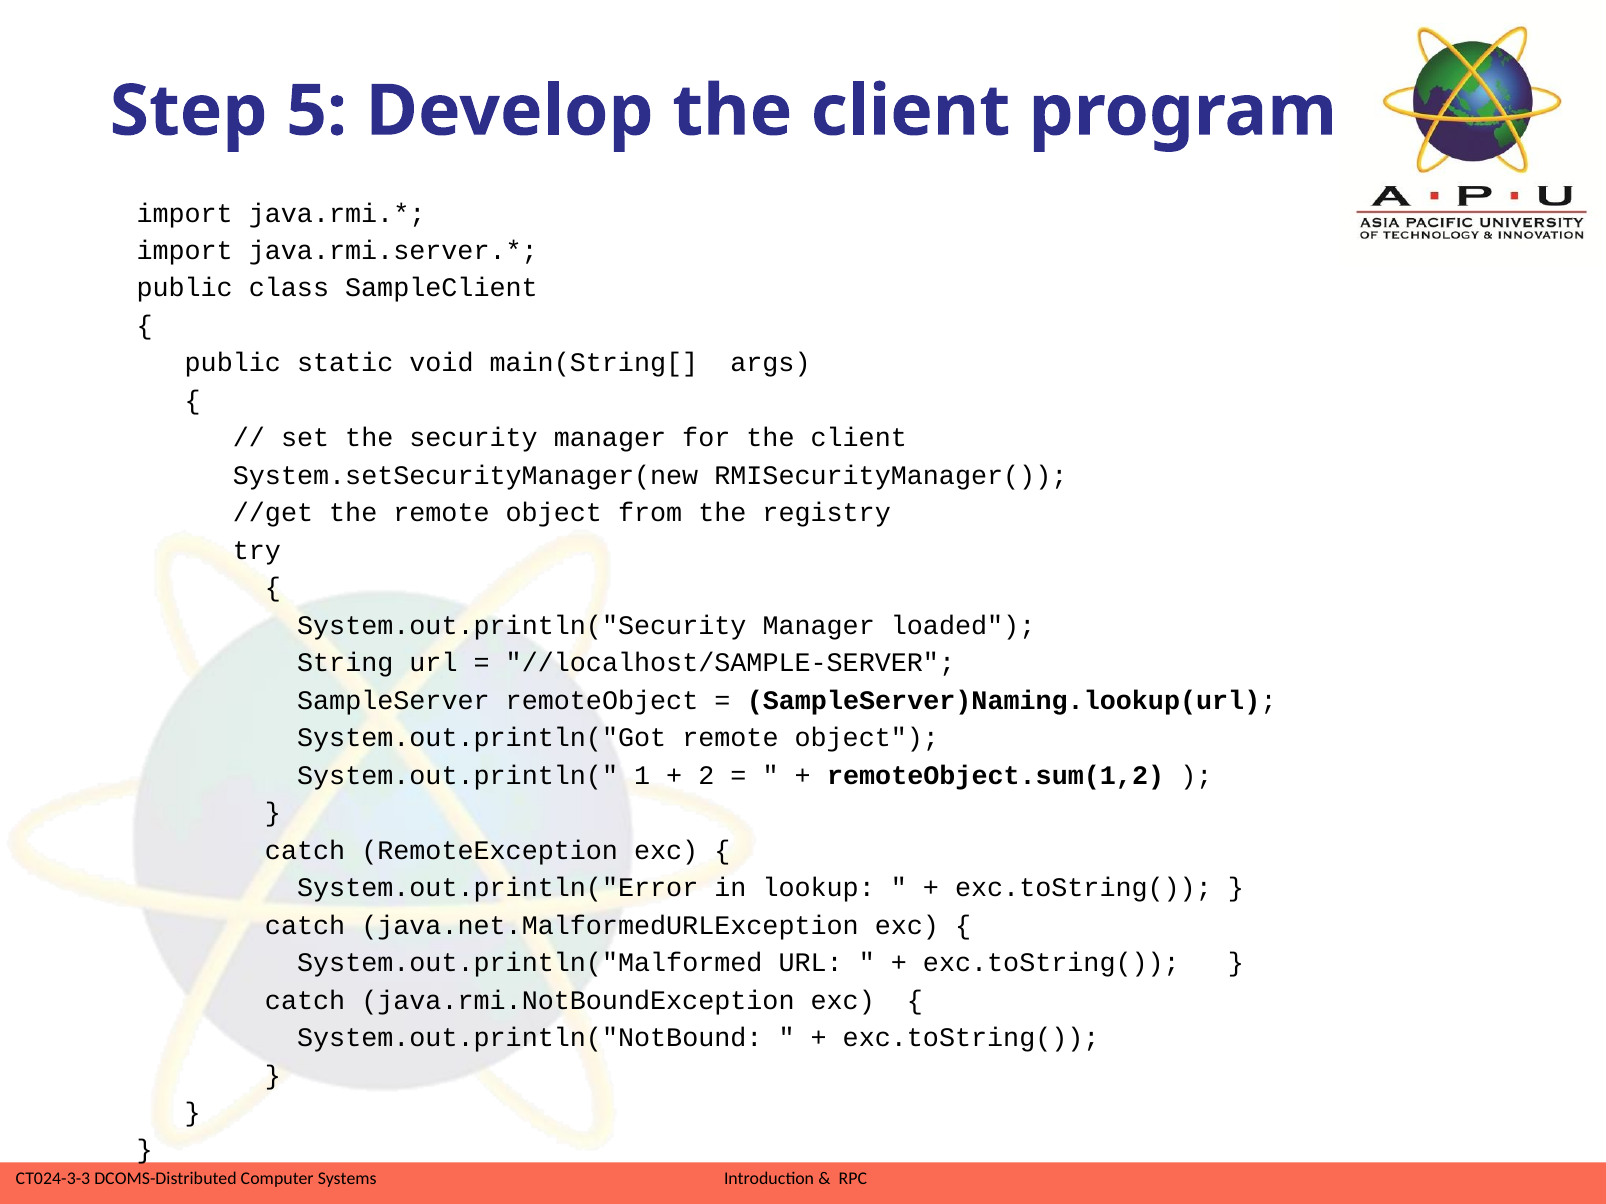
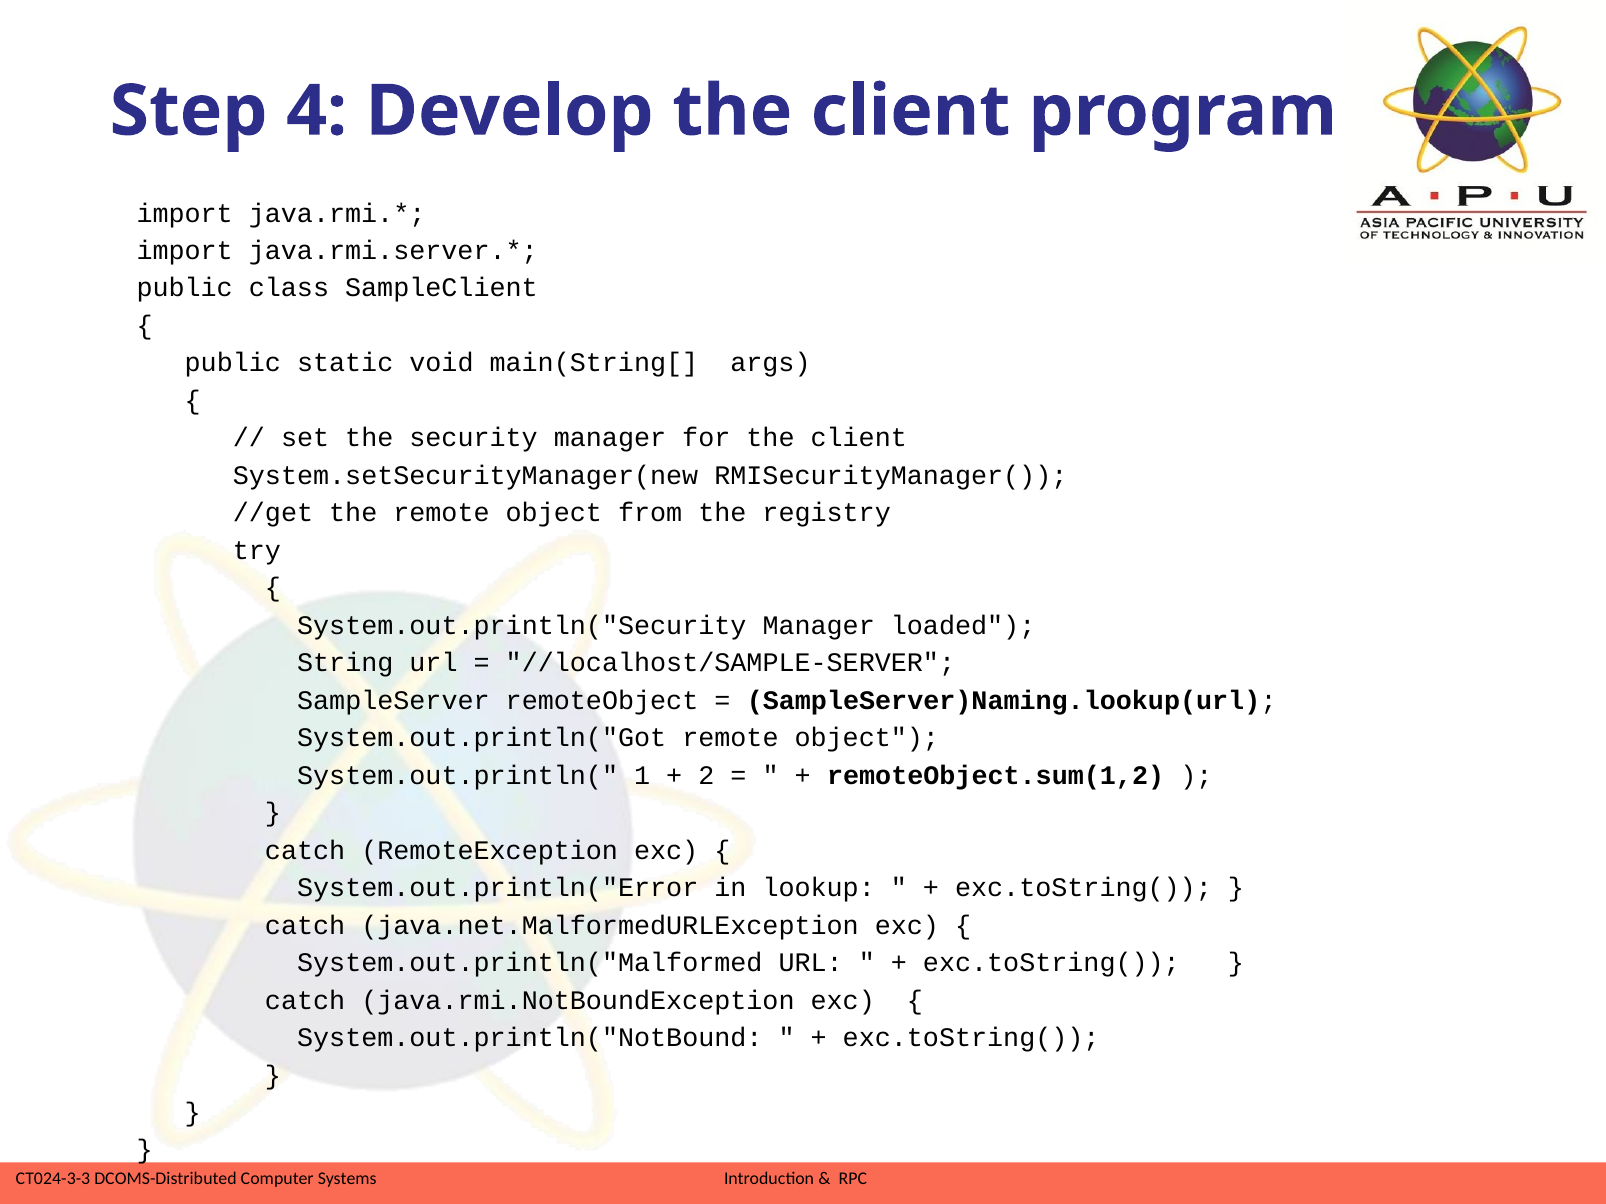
5: 5 -> 4
